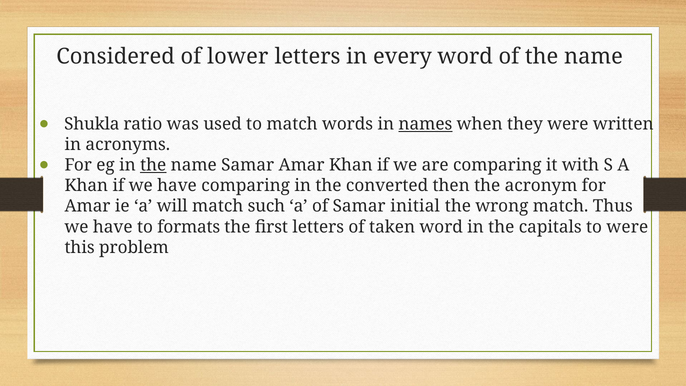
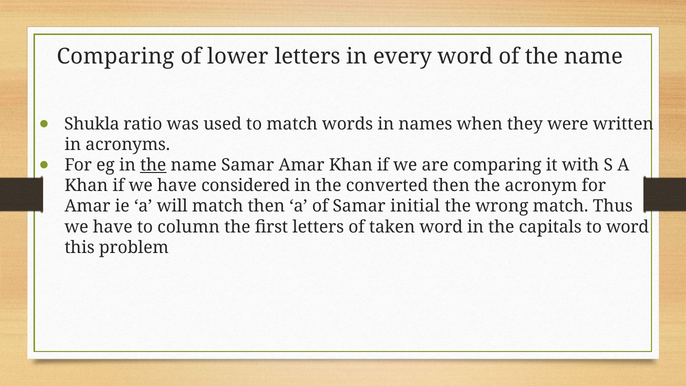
Considered at (116, 56): Considered -> Comparing
names underline: present -> none
have comparing: comparing -> considered
match such: such -> then
formats: formats -> column
to were: were -> word
